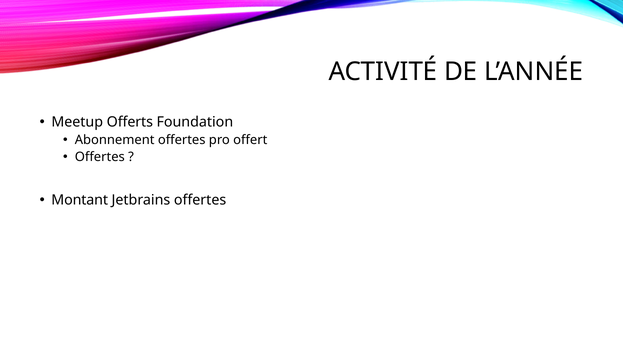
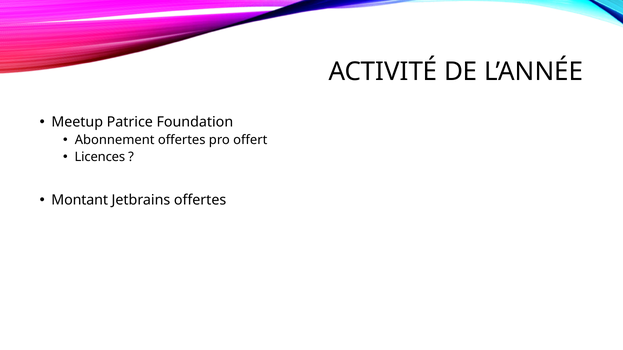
Offerts: Offerts -> Patrice
Offertes at (100, 157): Offertes -> Licences
